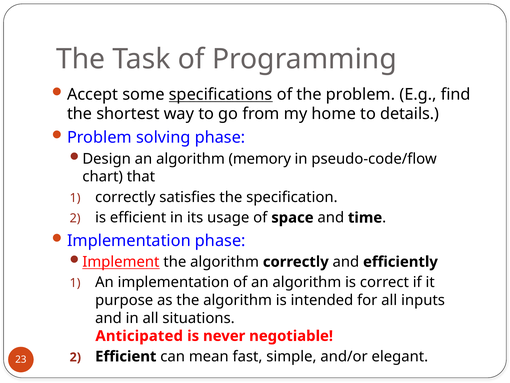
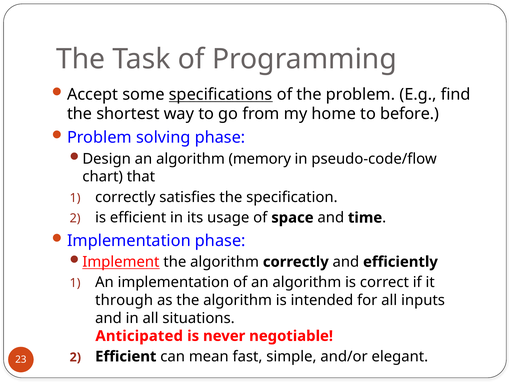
details: details -> before
purpose: purpose -> through
